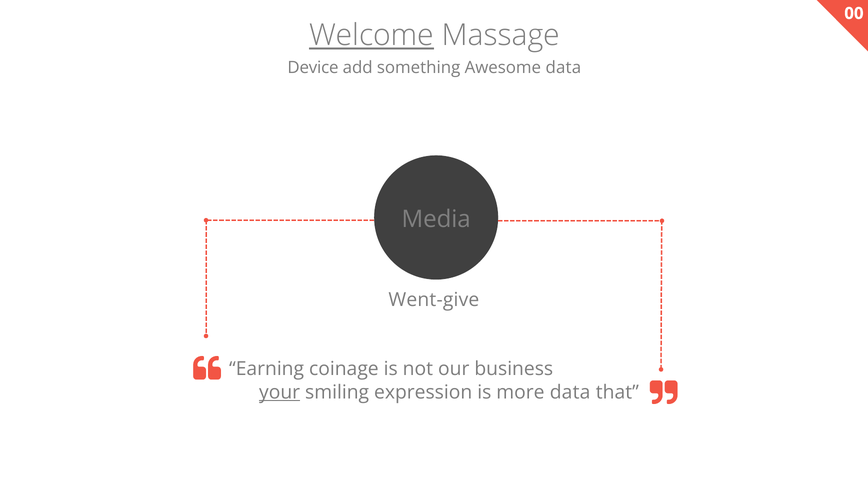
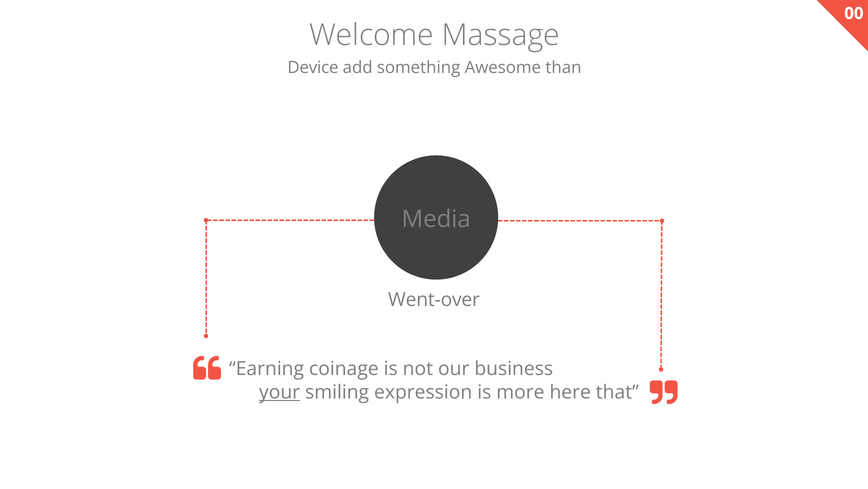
Welcome underline: present -> none
Awesome data: data -> than
Went-give: Went-give -> Went-over
more data: data -> here
